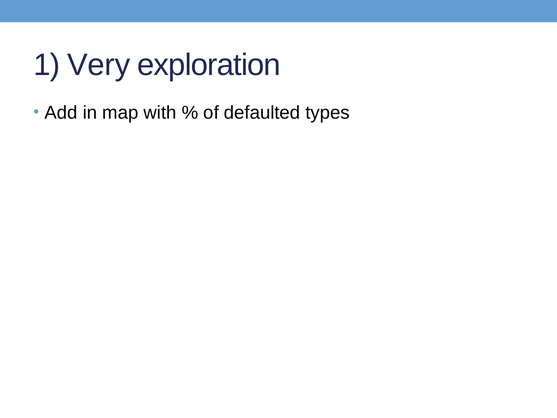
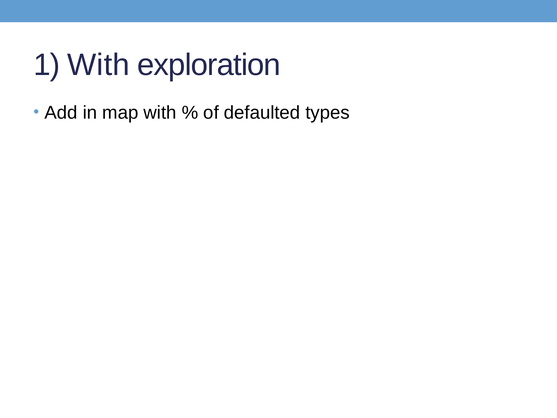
1 Very: Very -> With
